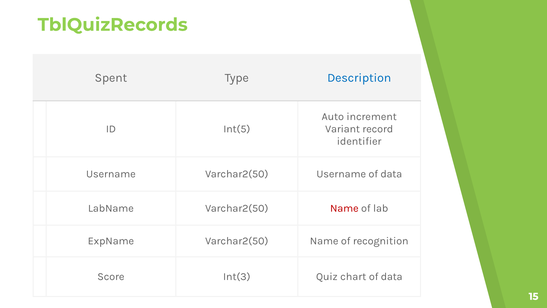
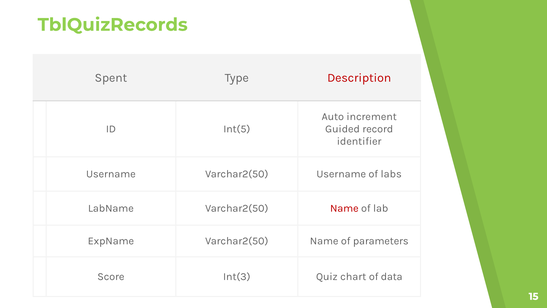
Description colour: blue -> red
Variant: Variant -> Guided
Username of data: data -> labs
recognition: recognition -> parameters
